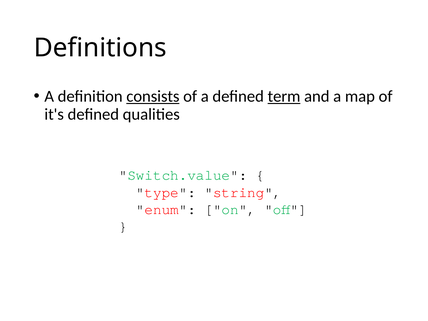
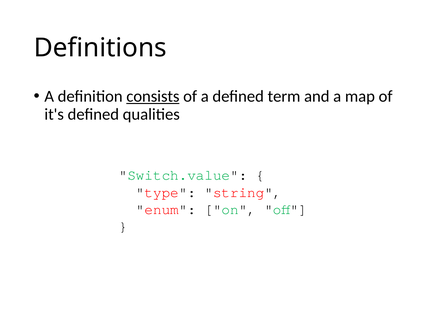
term underline: present -> none
